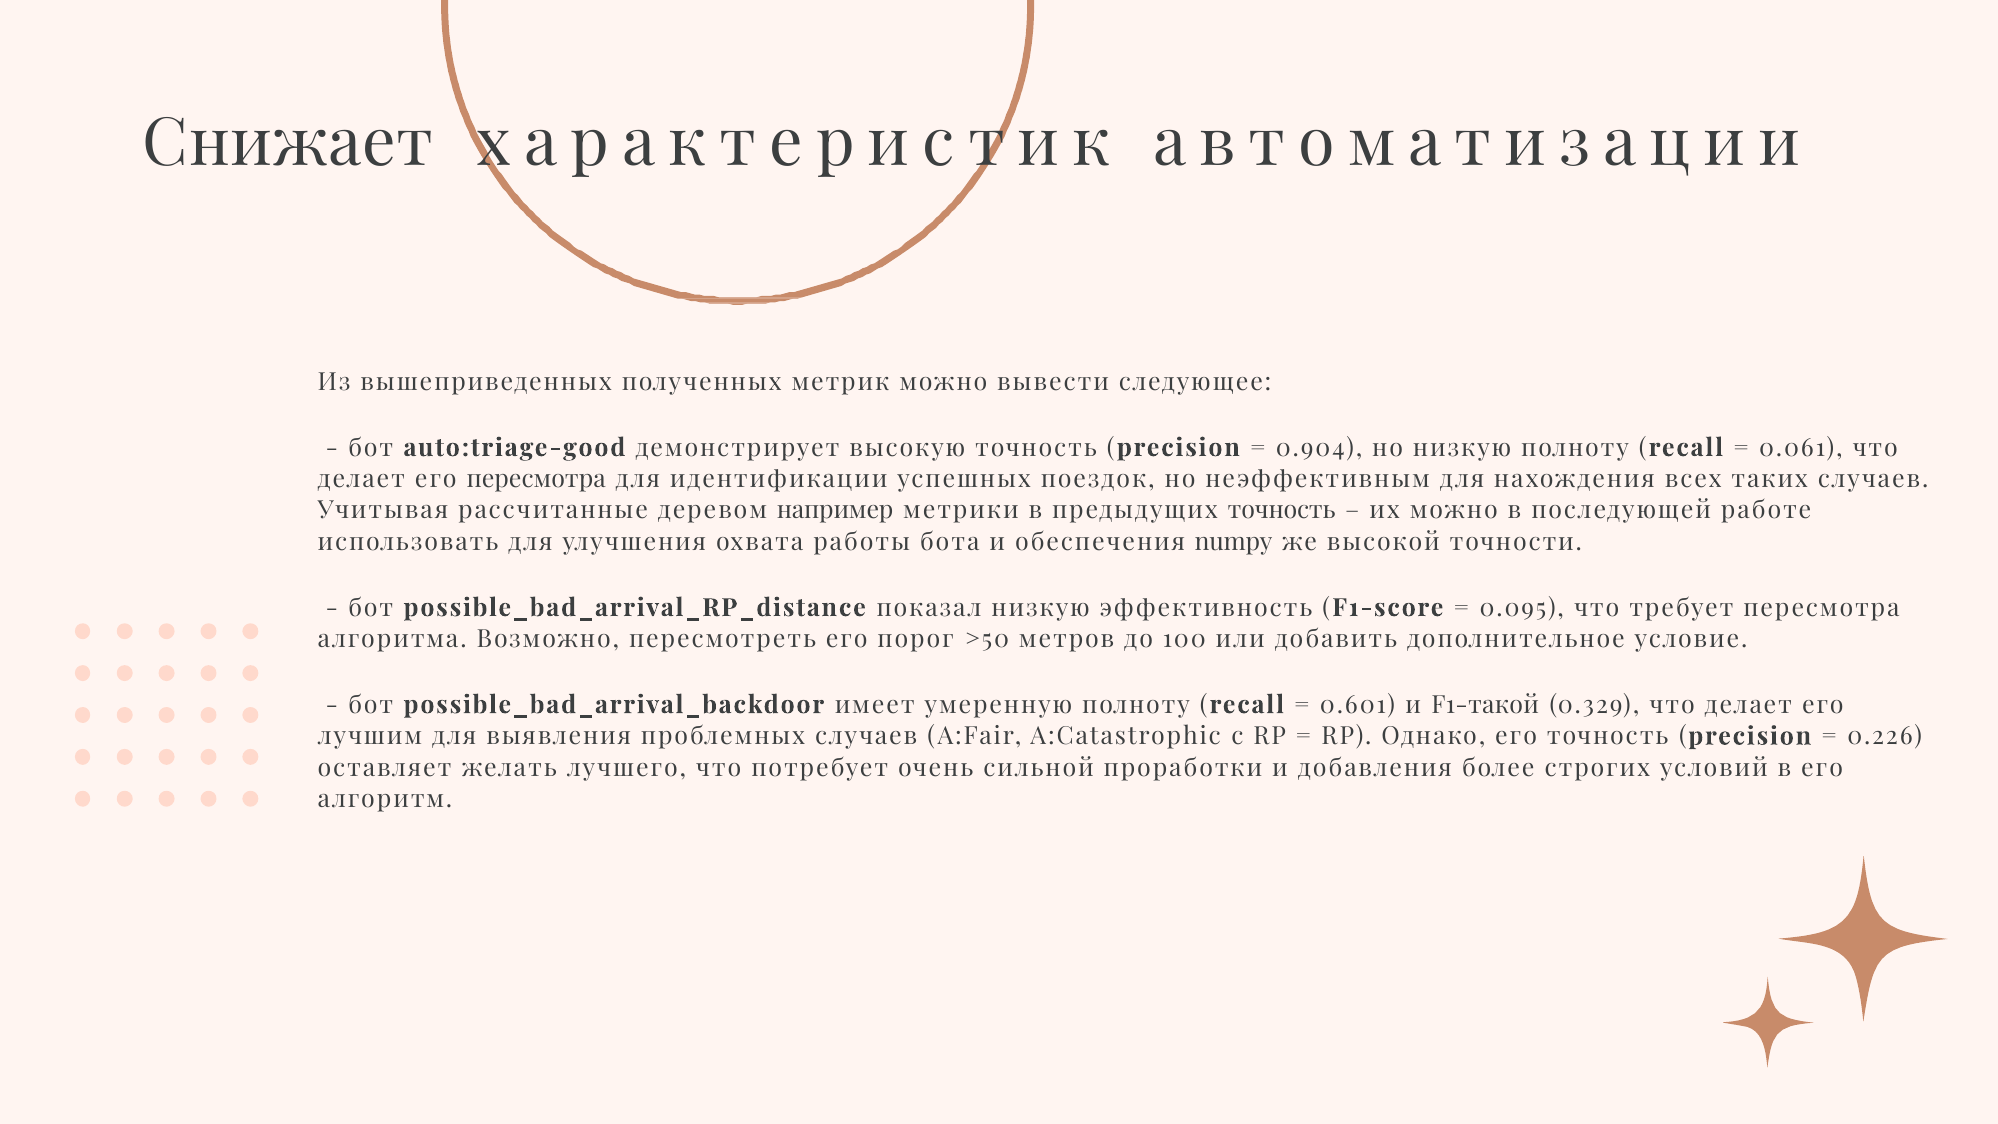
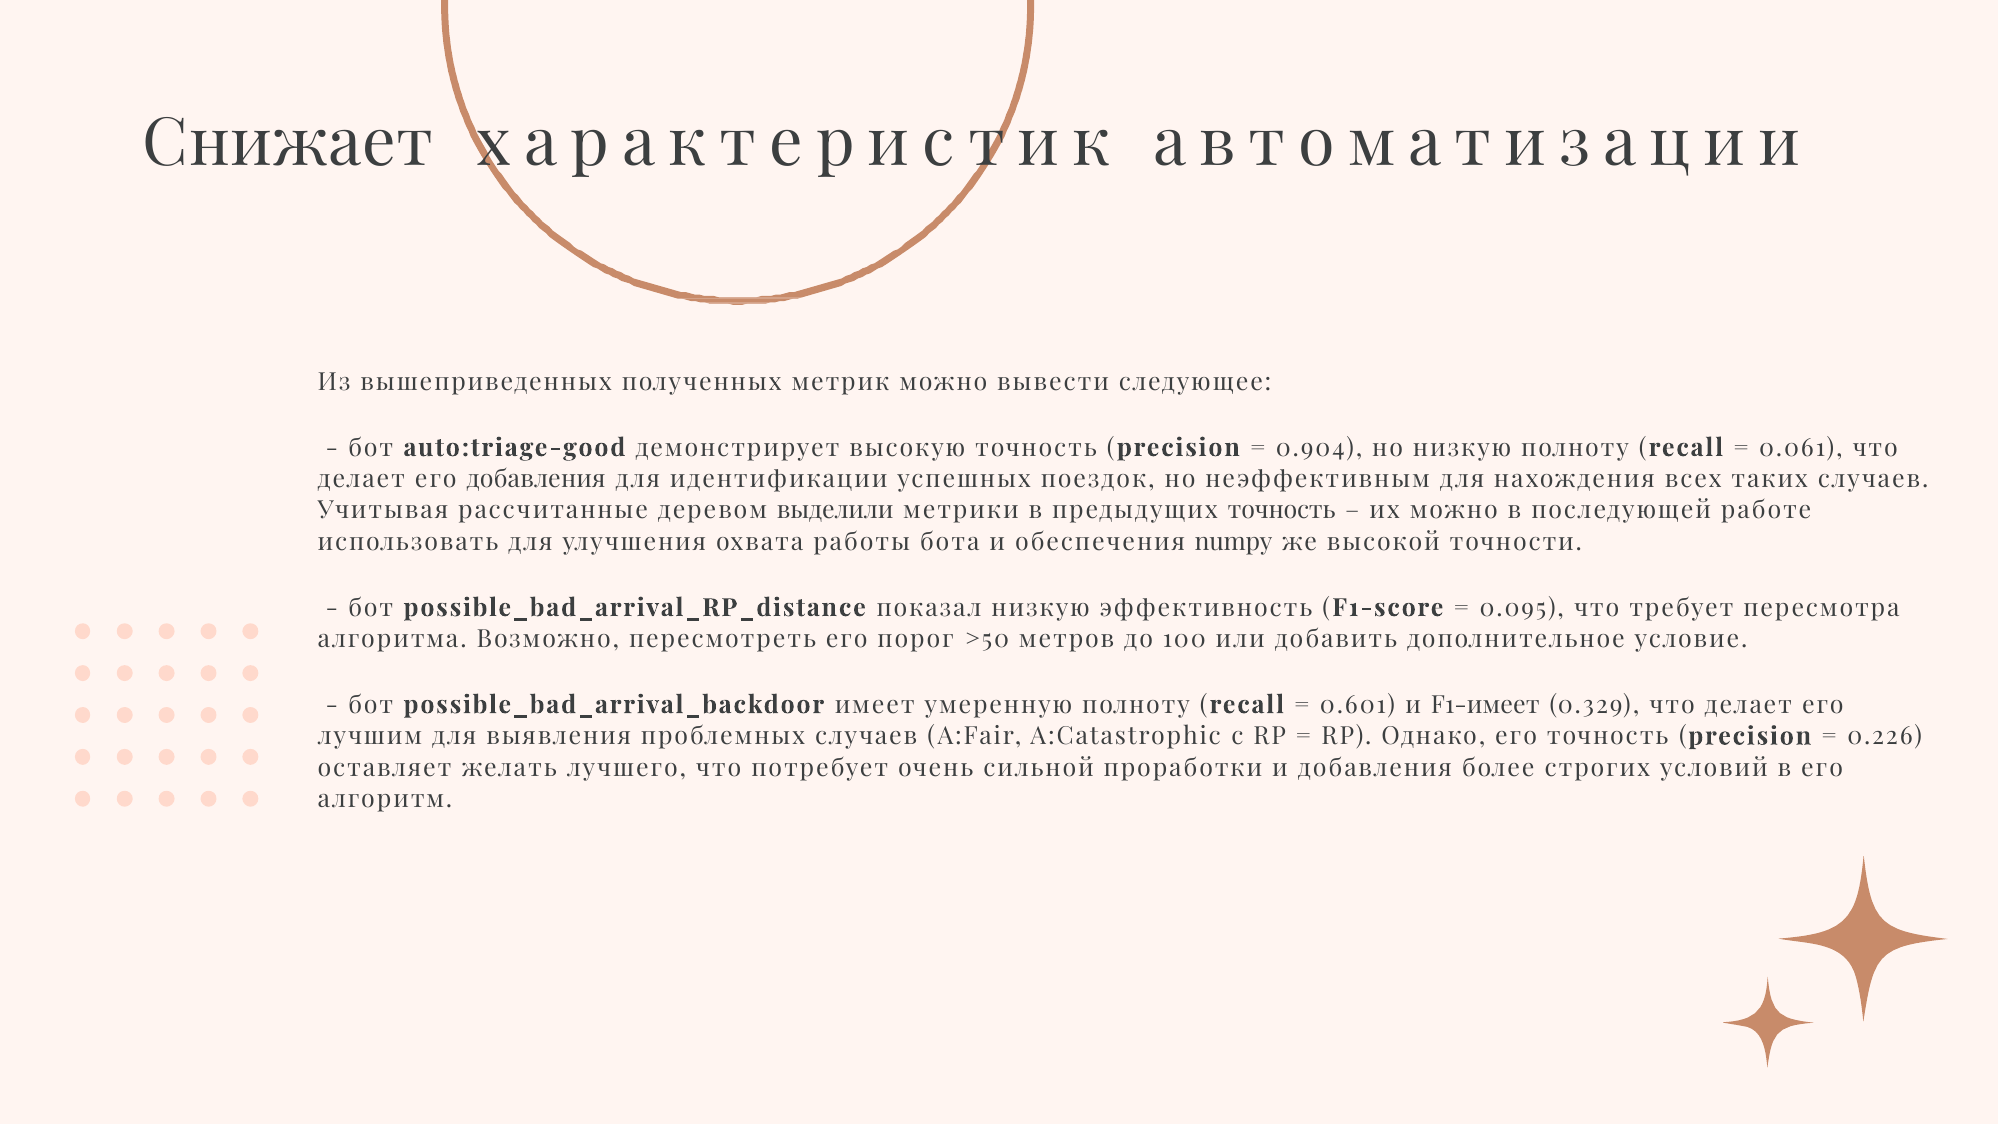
его пересмотра: пересмотра -> добавления
например: например -> выделили
F1-такой: F1-такой -> F1-имеет
